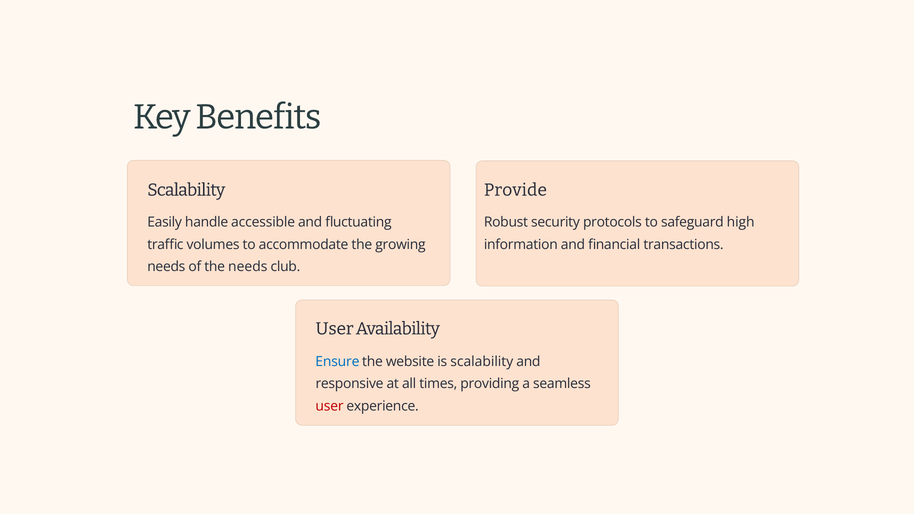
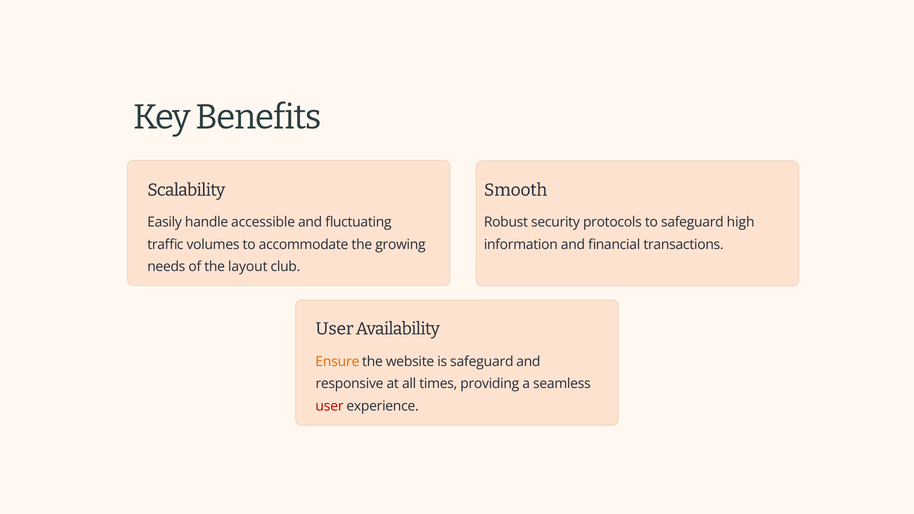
Provide: Provide -> Smooth
the needs: needs -> layout
Ensure colour: blue -> orange
is scalability: scalability -> safeguard
